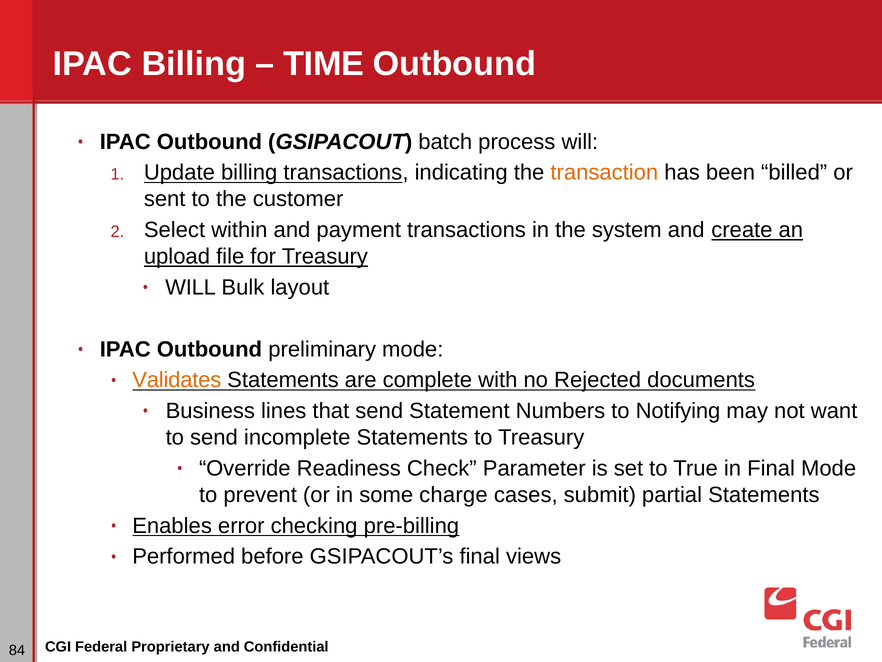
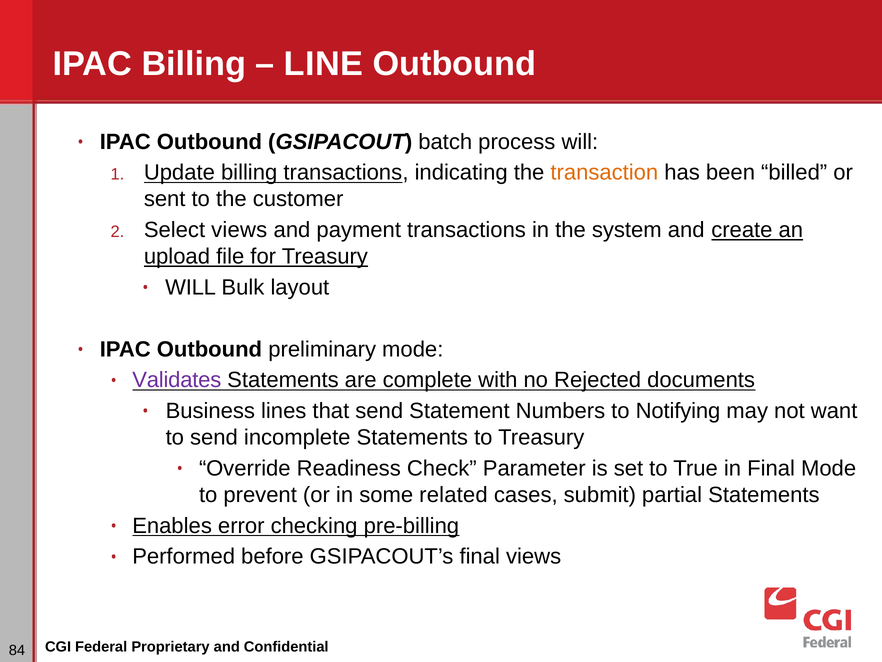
TIME: TIME -> LINE
Select within: within -> views
Validates colour: orange -> purple
charge: charge -> related
